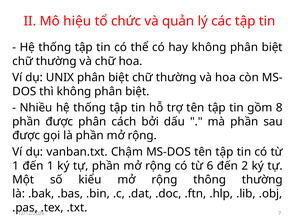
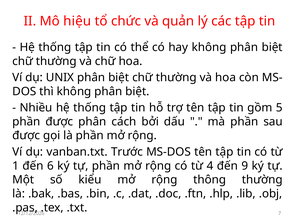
8: 8 -> 5
Chậm: Chậm -> Trước
đến 1: 1 -> 6
6: 6 -> 4
2: 2 -> 9
